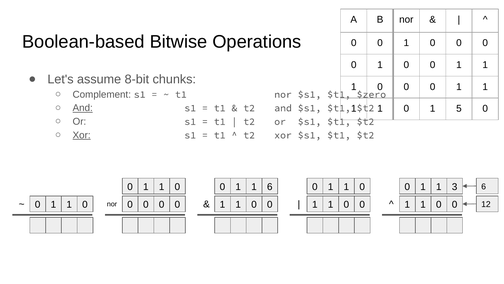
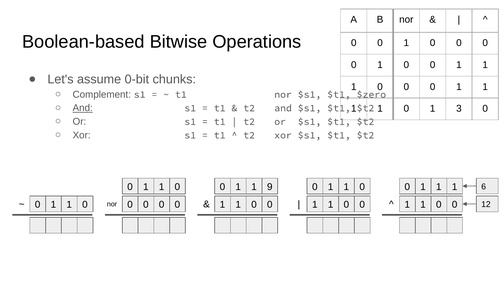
8-bit: 8-bit -> 0-bit
5: 5 -> 3
Xor at (82, 135) underline: present -> none
1 6: 6 -> 9
3 at (455, 186): 3 -> 1
